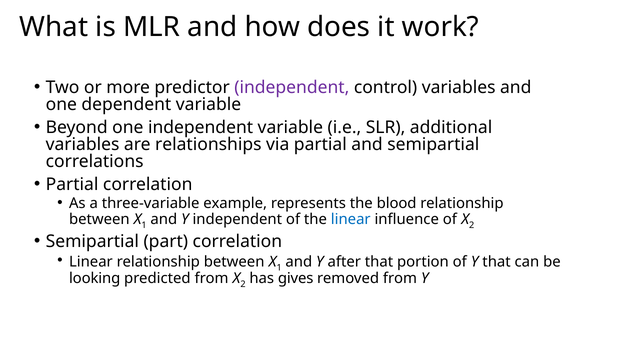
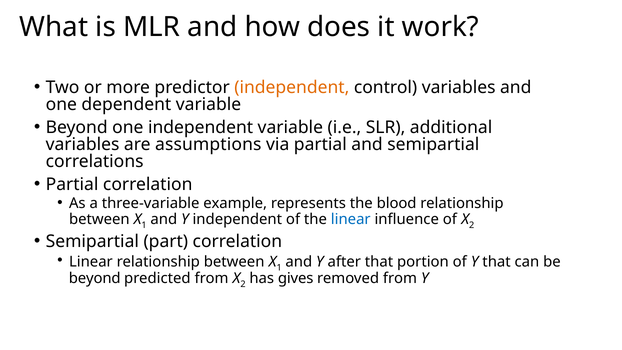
independent at (292, 87) colour: purple -> orange
relationships: relationships -> assumptions
looking at (95, 278): looking -> beyond
